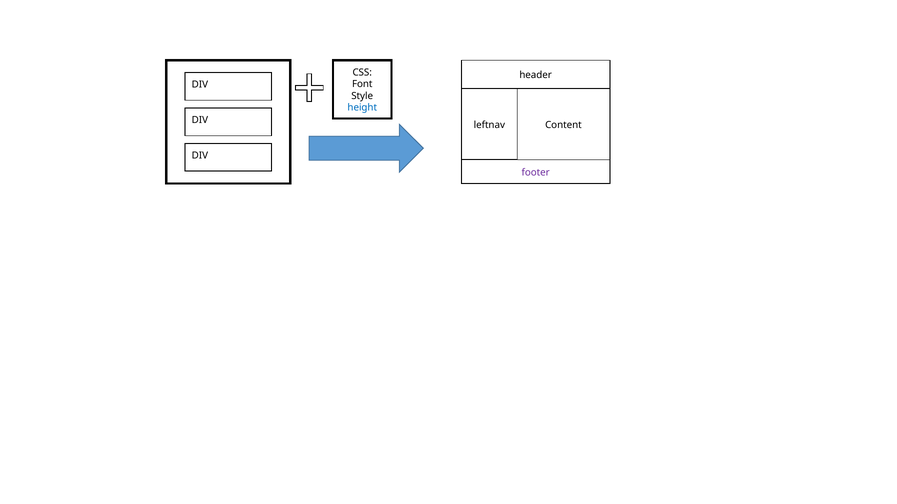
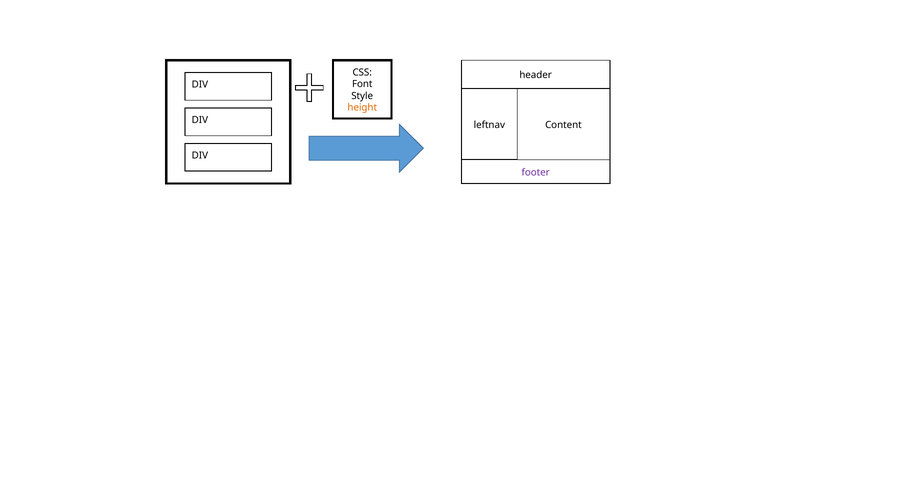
height colour: blue -> orange
